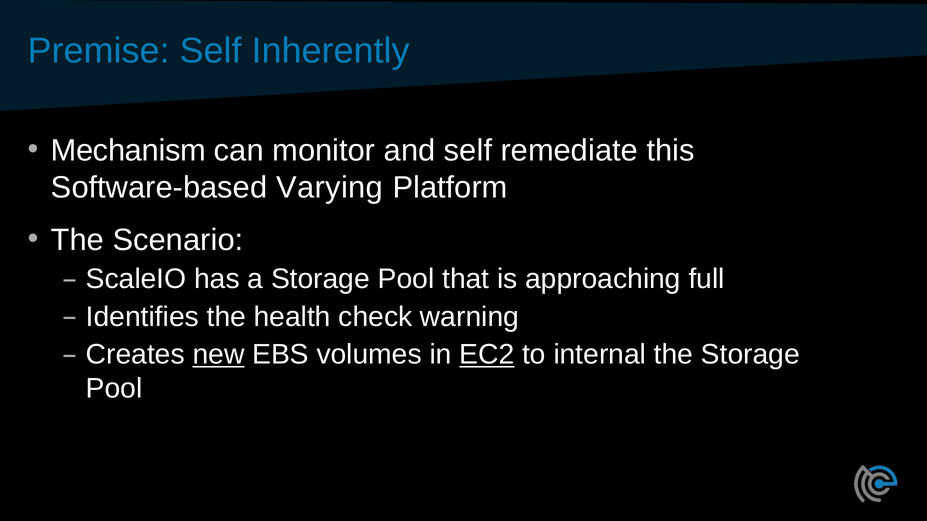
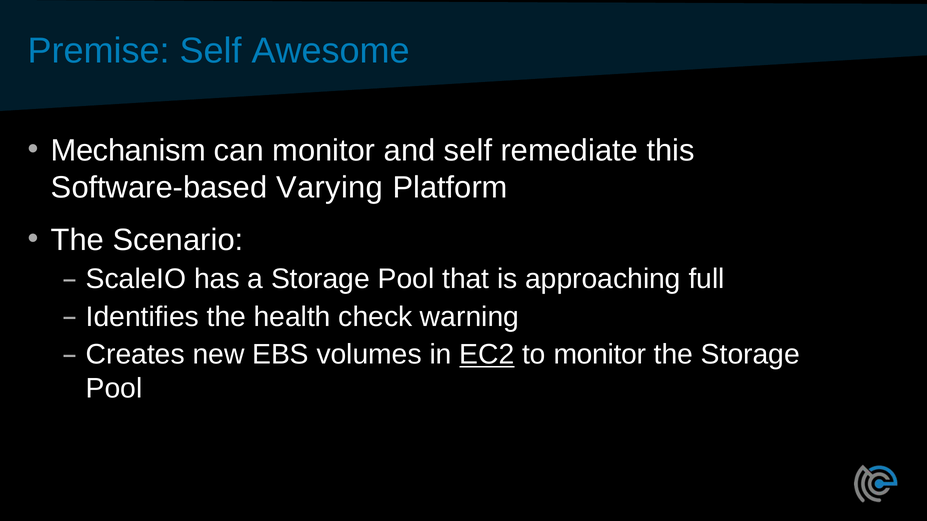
Inherently: Inherently -> Awesome
new underline: present -> none
to internal: internal -> monitor
